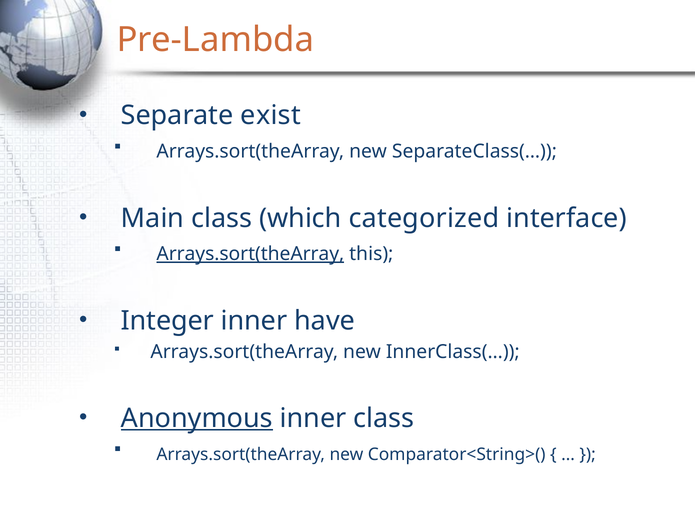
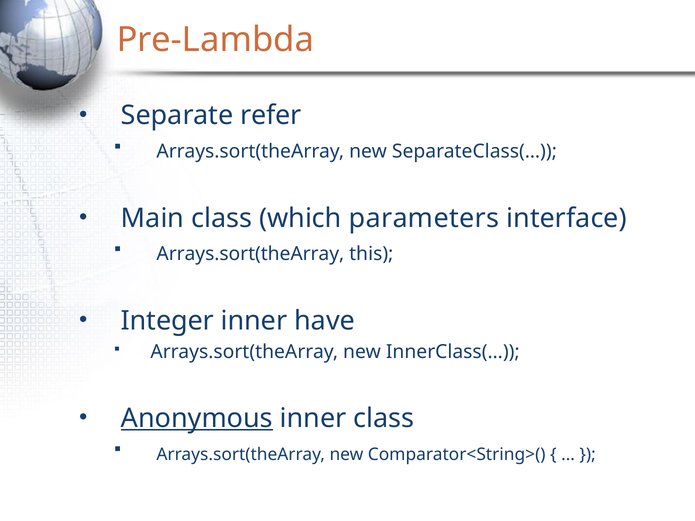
exist: exist -> refer
categorized: categorized -> parameters
Arrays.sort(theArray at (250, 254) underline: present -> none
